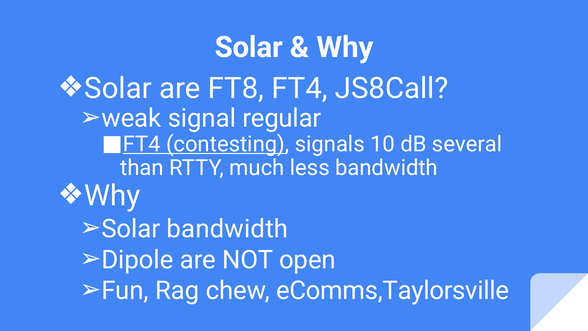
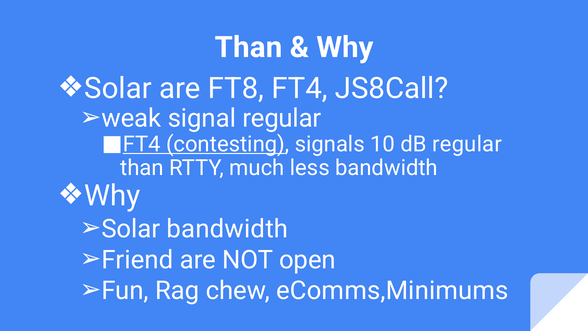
Solar at (249, 47): Solar -> Than
dB several: several -> regular
Dipole: Dipole -> Friend
eComms,Taylorsville: eComms,Taylorsville -> eComms,Minimums
